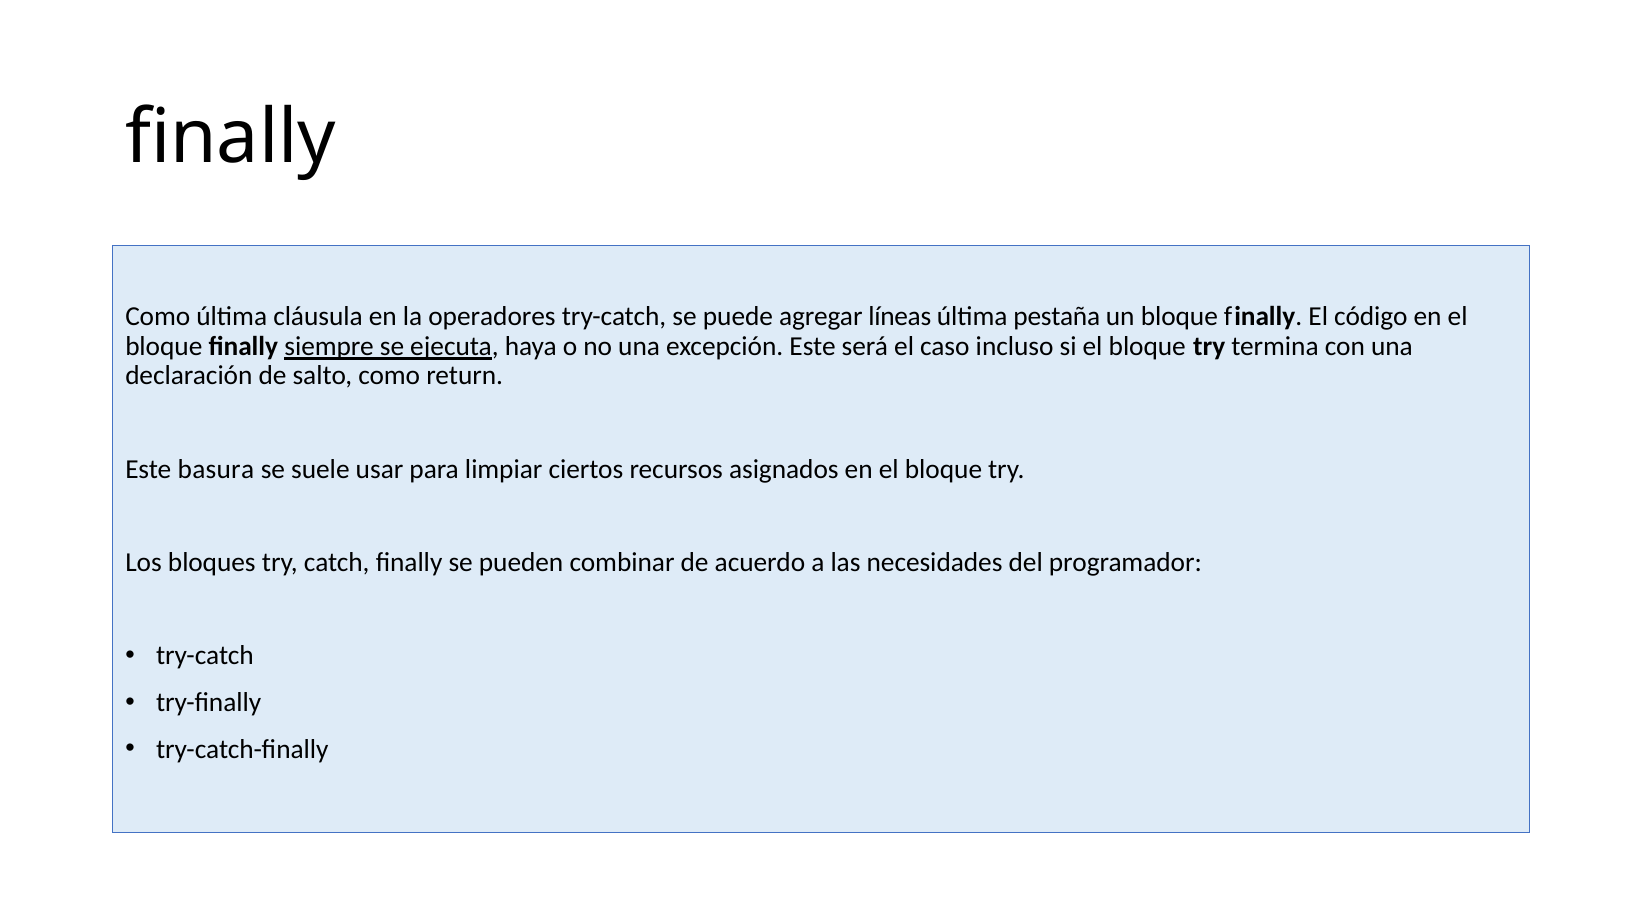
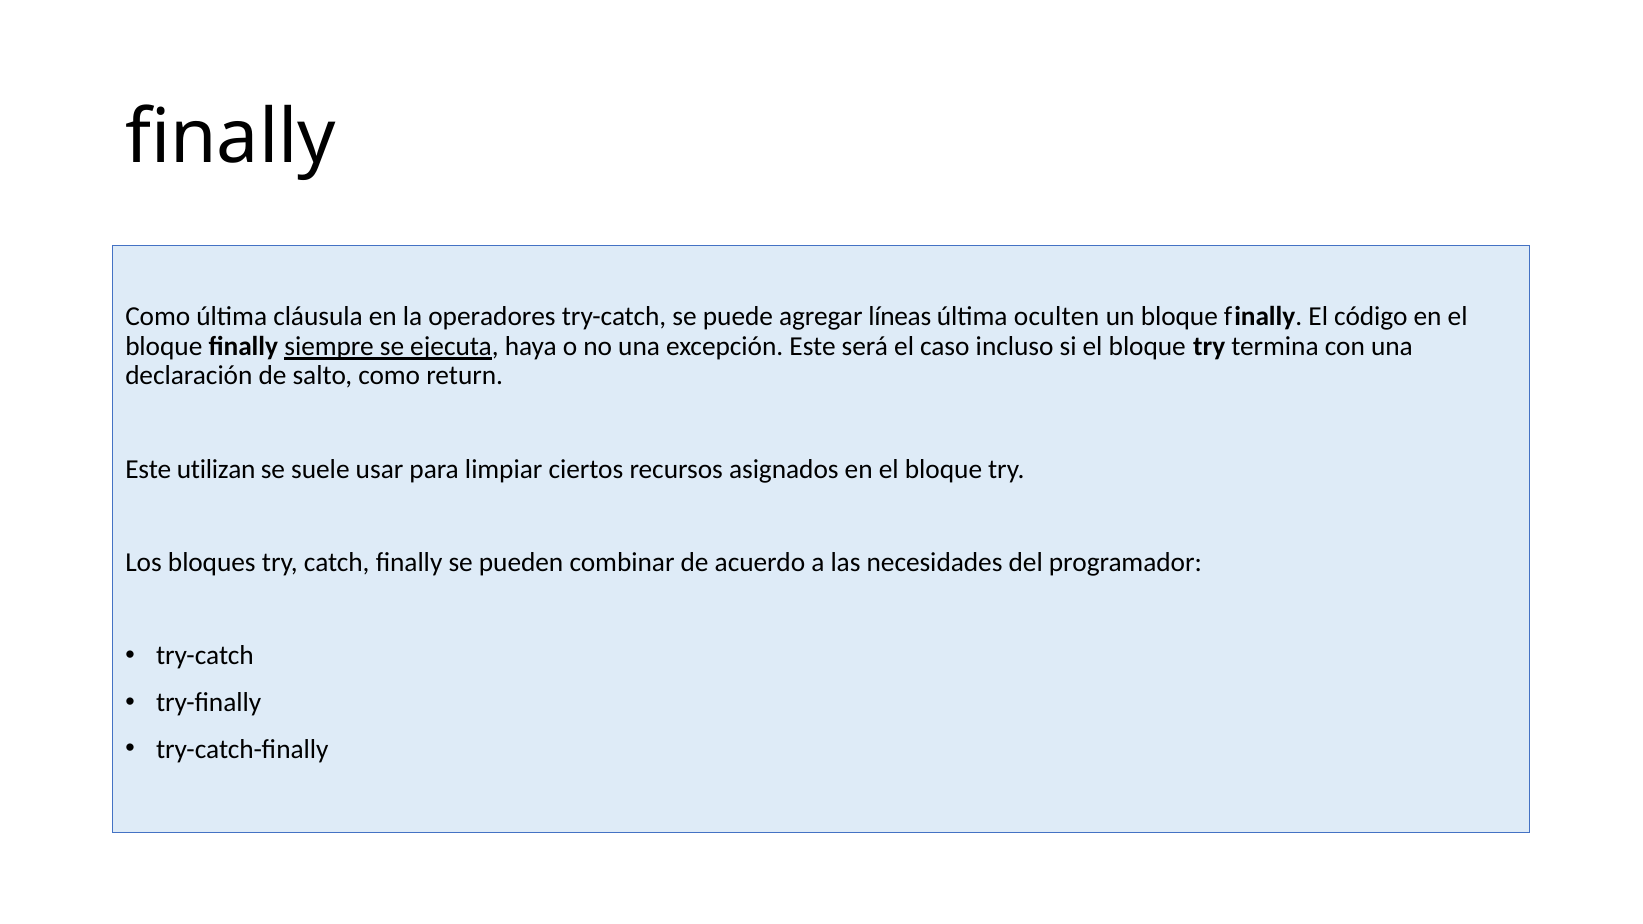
pestaña: pestaña -> oculten
basura: basura -> utilizan
